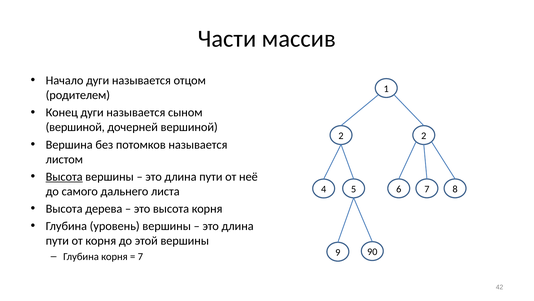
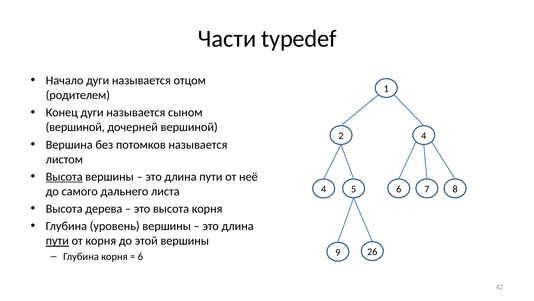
массив: массив -> typedef
2 2: 2 -> 4
пути at (57, 240) underline: none -> present
90: 90 -> 26
7 at (140, 256): 7 -> 6
